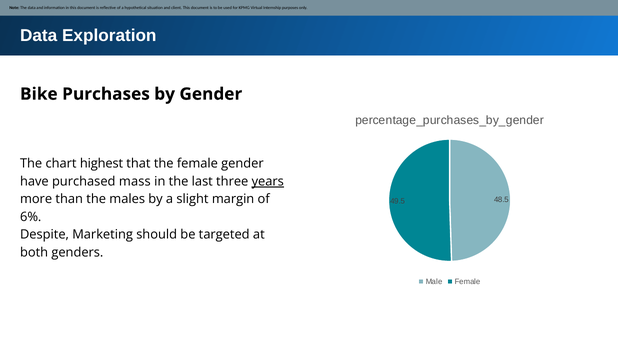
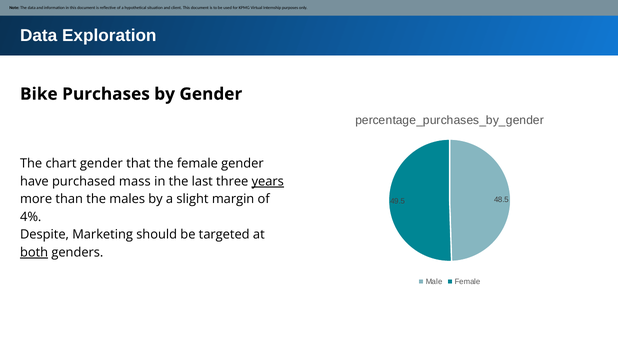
chart highest: highest -> gender
6%: 6% -> 4%
both underline: none -> present
